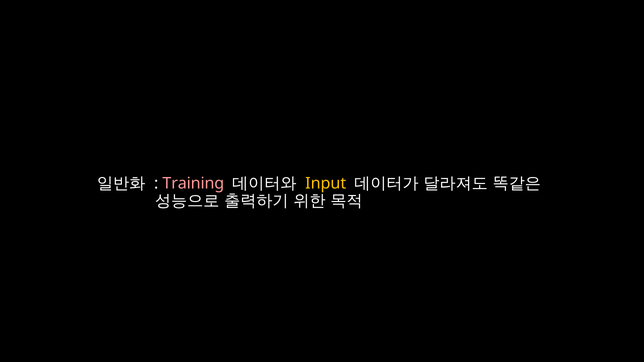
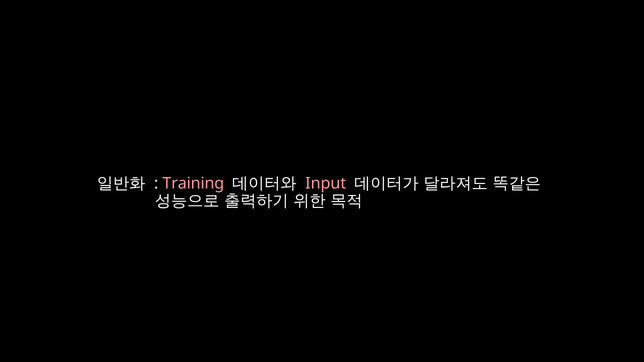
Input colour: yellow -> pink
